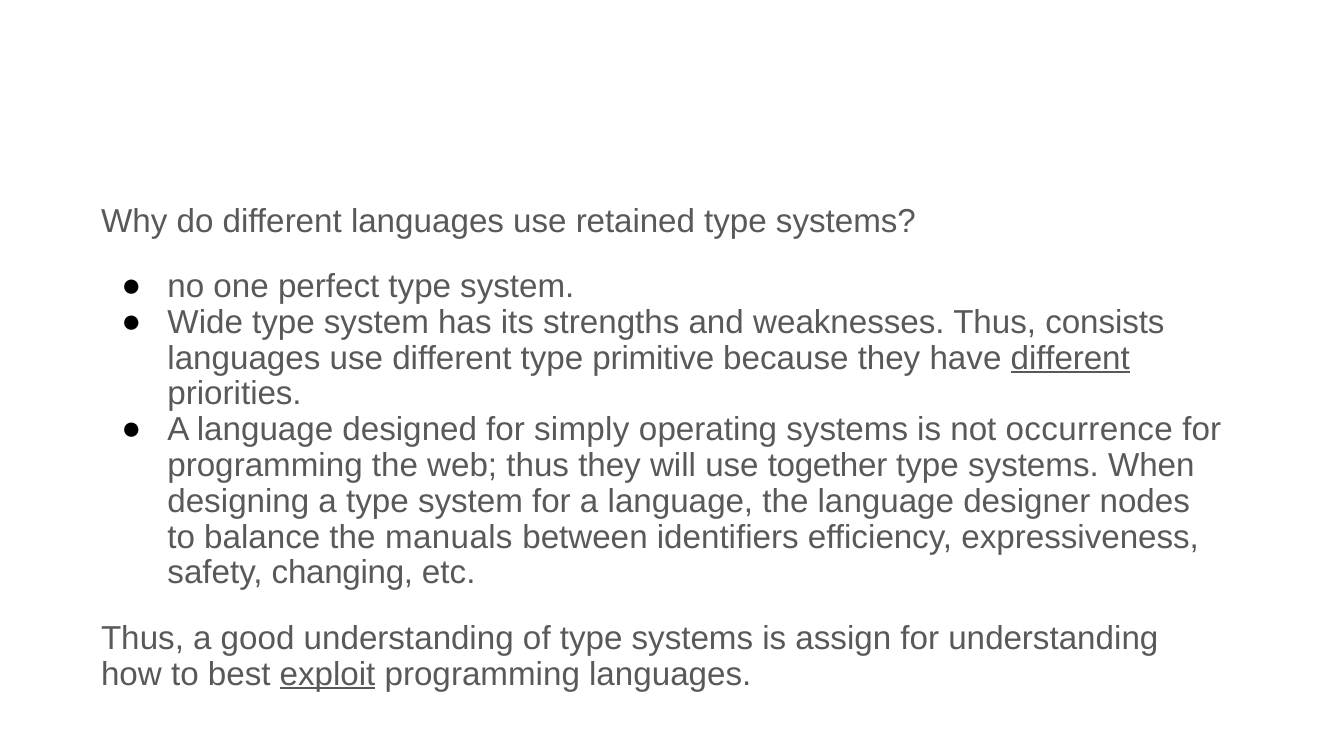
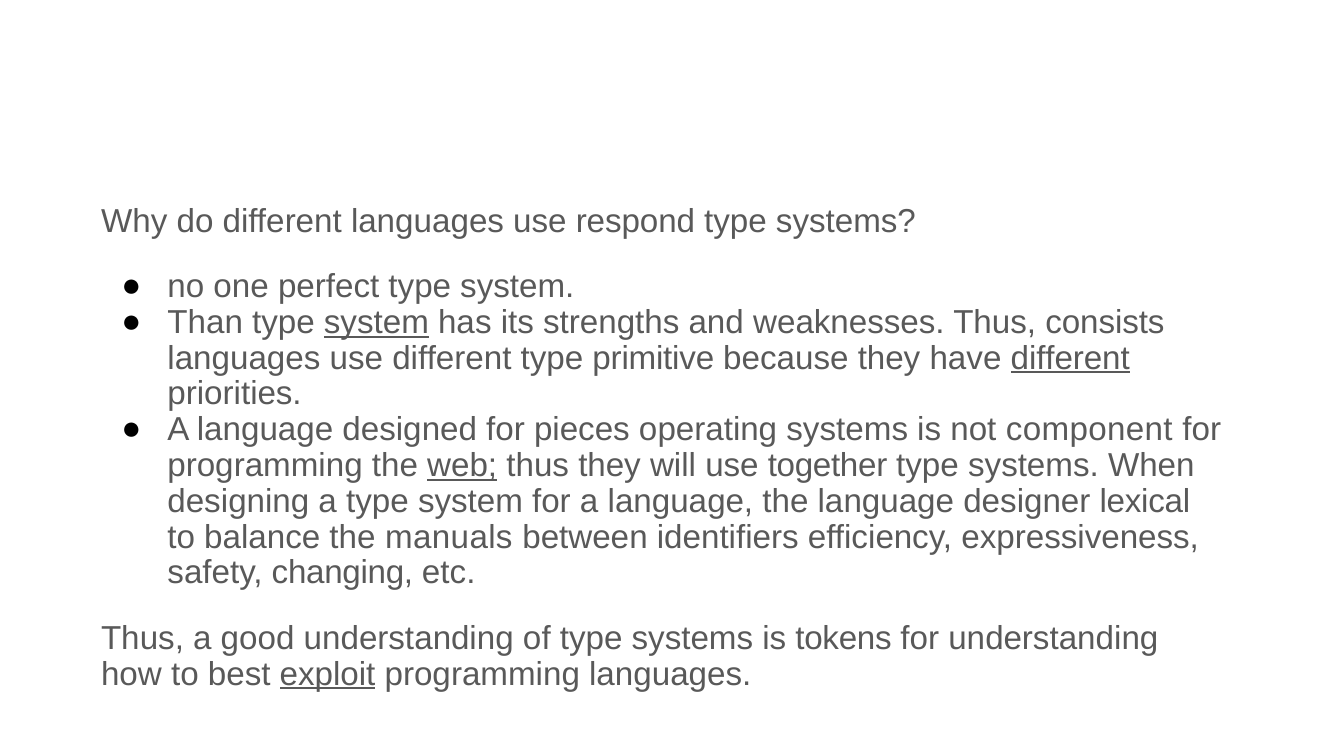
retained: retained -> respond
Wide: Wide -> Than
system at (376, 323) underline: none -> present
simply: simply -> pieces
occurrence: occurrence -> component
web underline: none -> present
nodes: nodes -> lexical
assign: assign -> tokens
